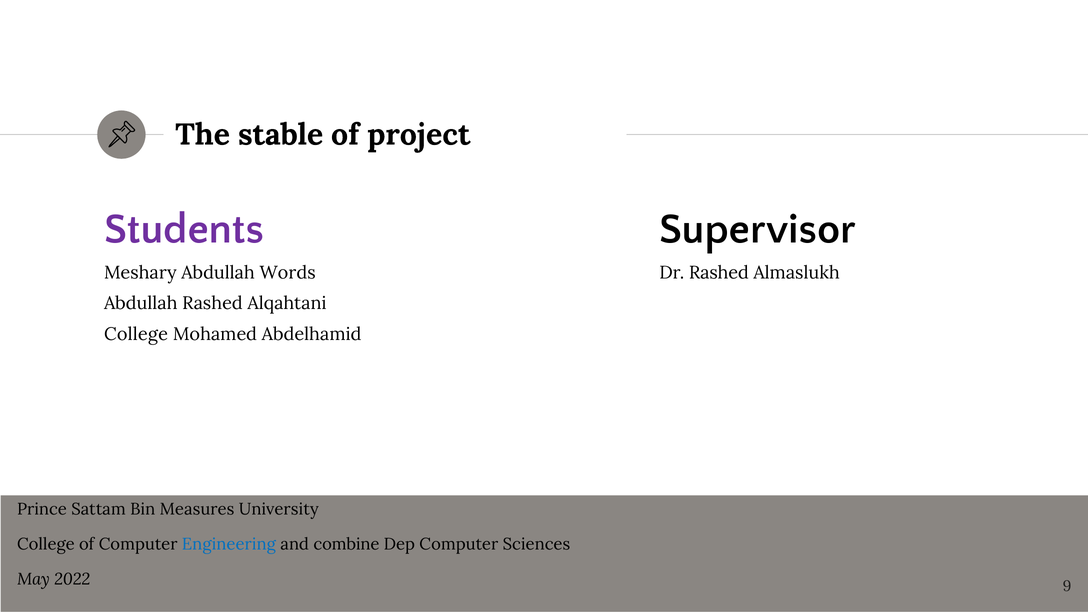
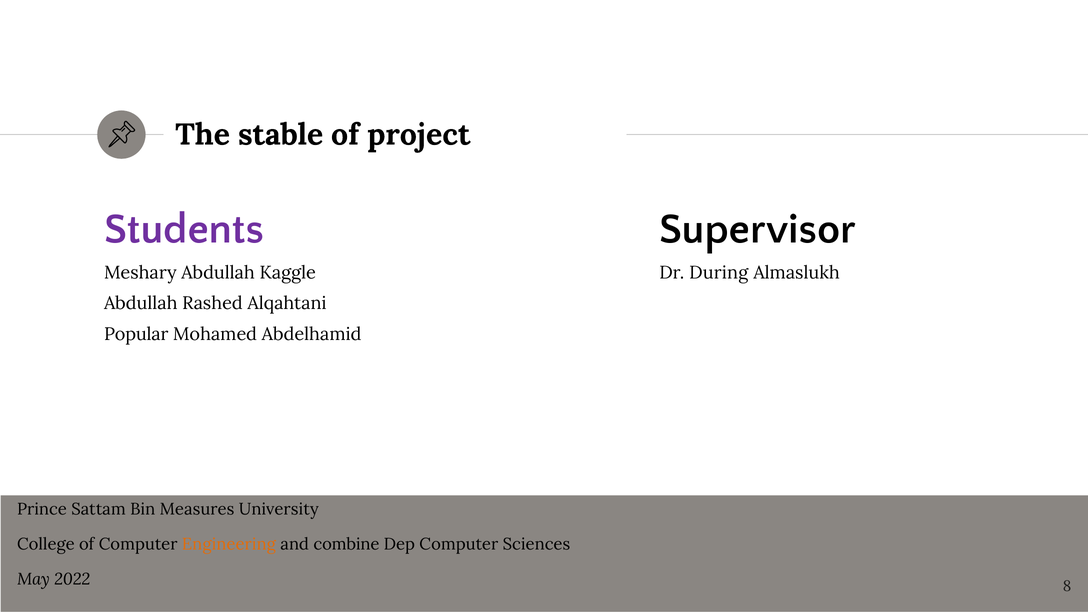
Words: Words -> Kaggle
Dr Rashed: Rashed -> During
College at (136, 334): College -> Popular
Engineering colour: blue -> orange
9: 9 -> 8
